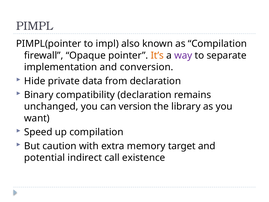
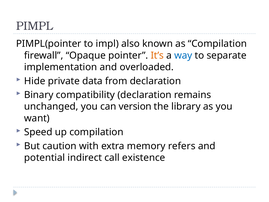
way colour: purple -> blue
conversion: conversion -> overloaded
target: target -> refers
